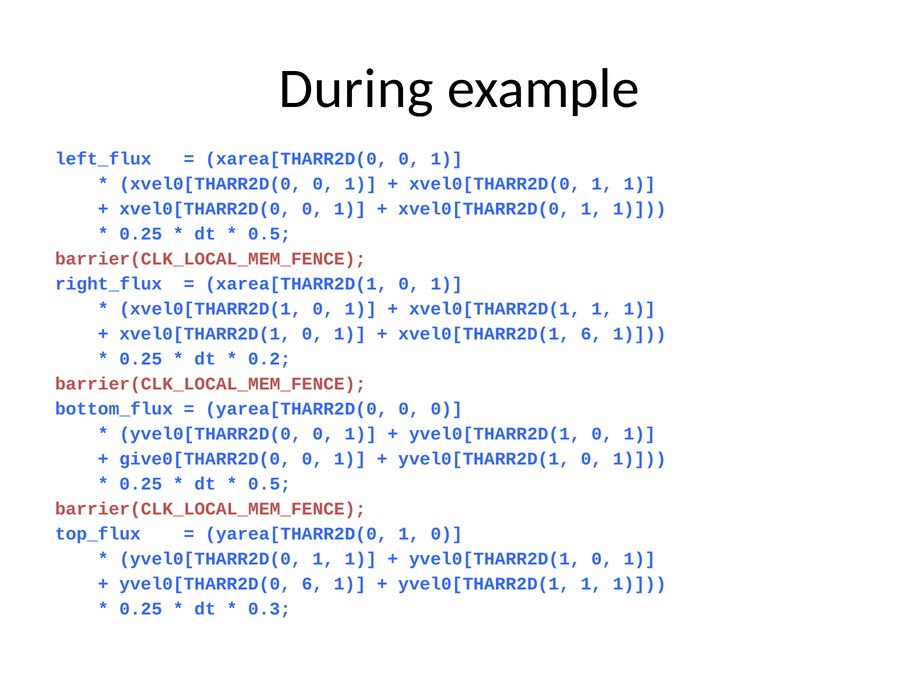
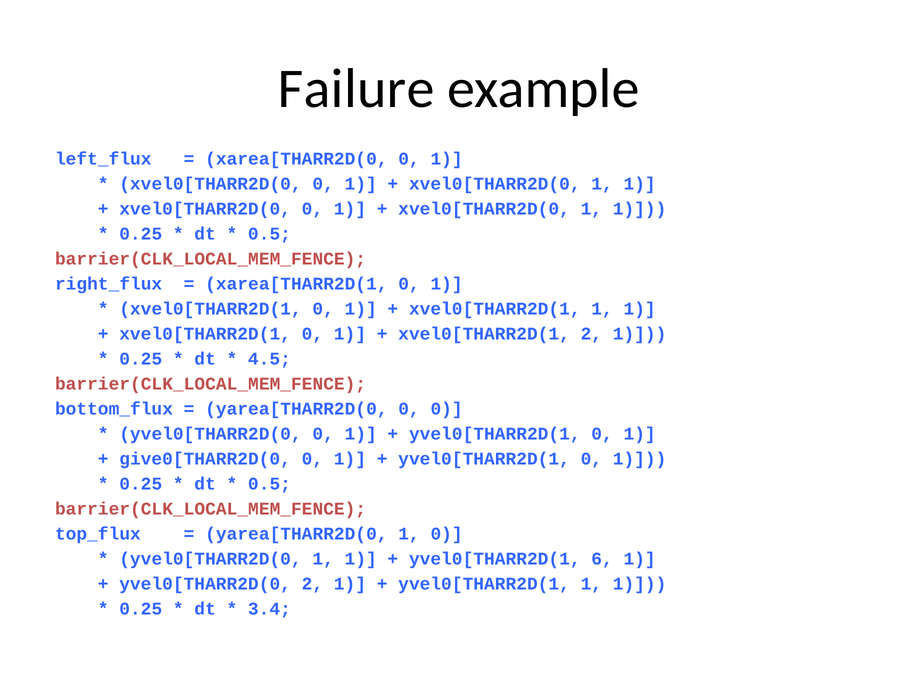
During: During -> Failure
xvel0[THARR2D(1 6: 6 -> 2
0.2: 0.2 -> 4.5
0 at (602, 559): 0 -> 6
yvel0[THARR2D(0 6: 6 -> 2
0.3: 0.3 -> 3.4
